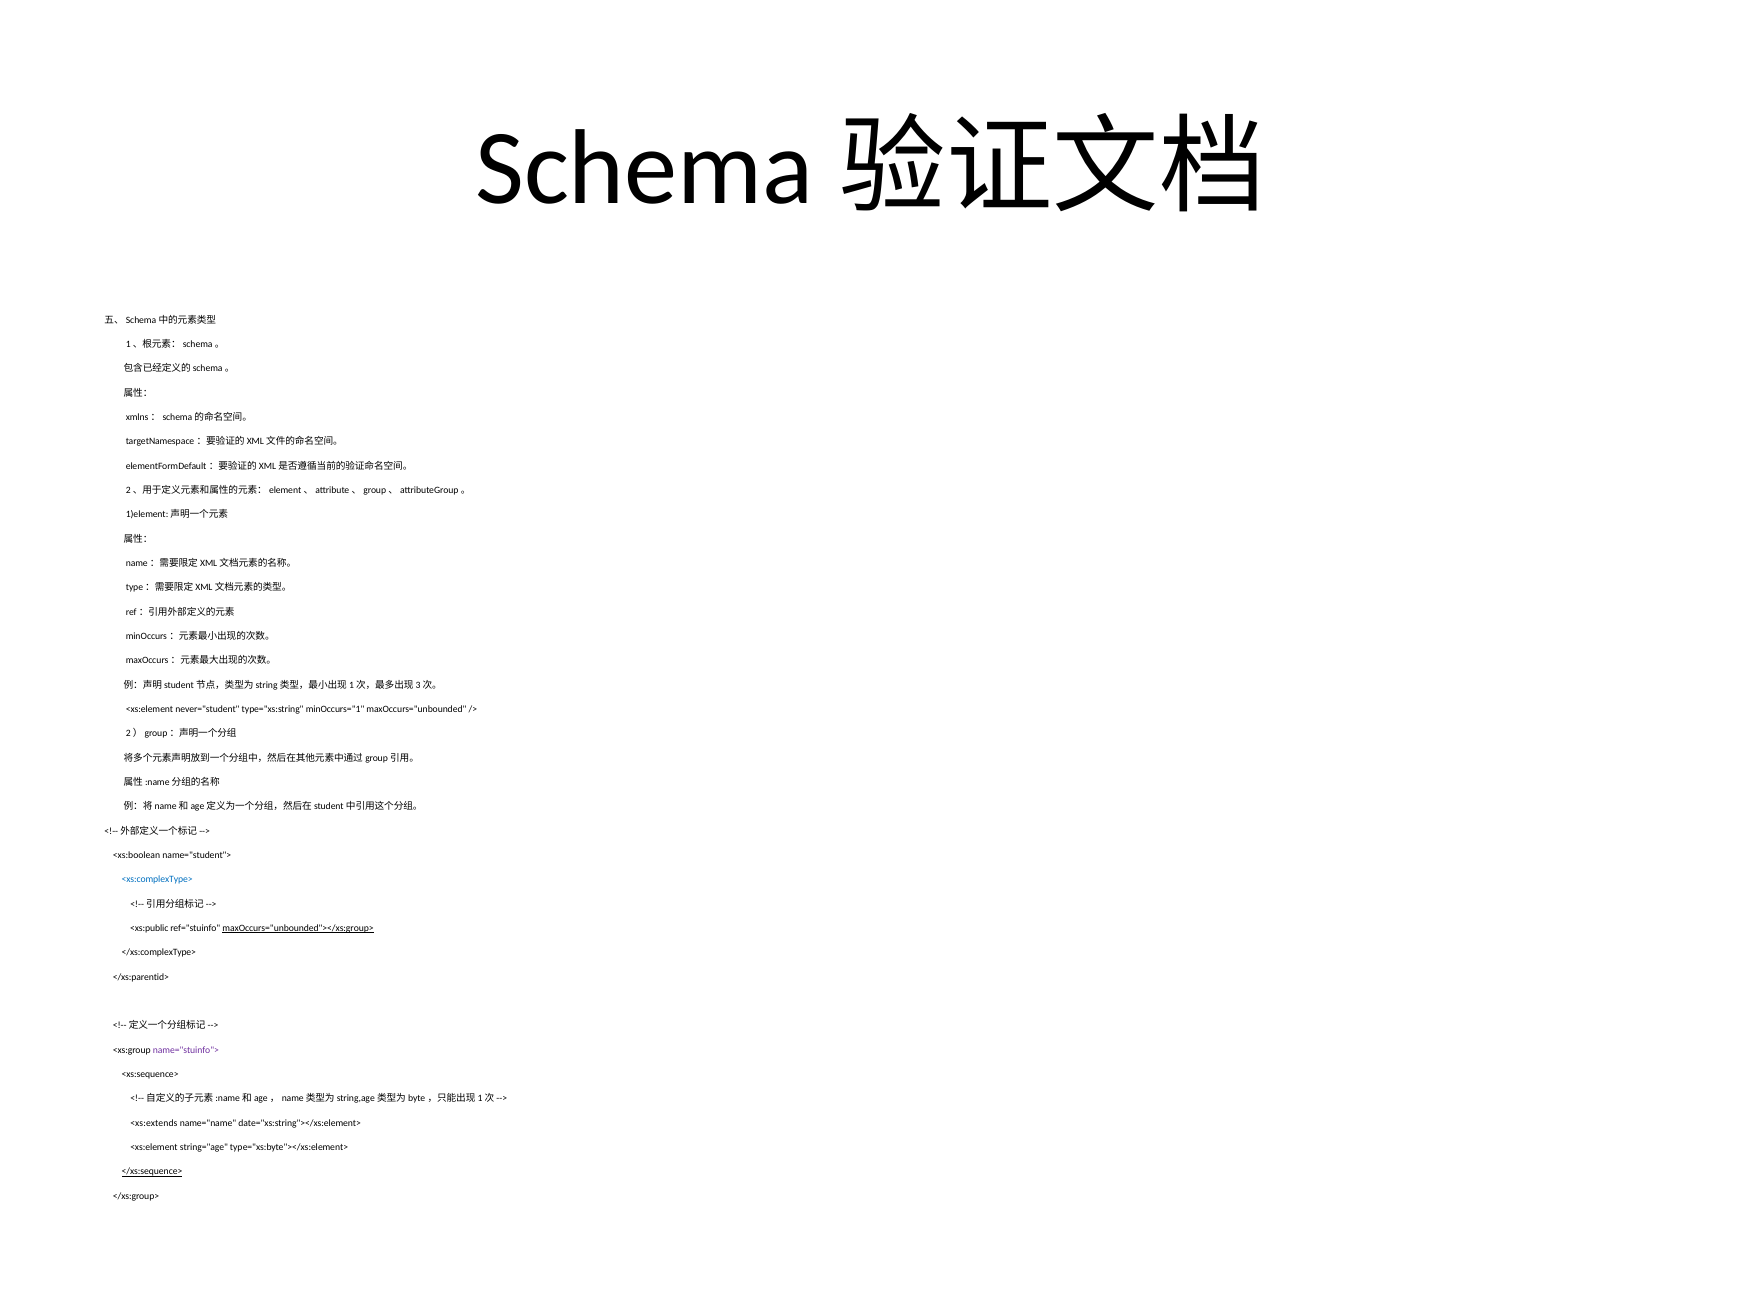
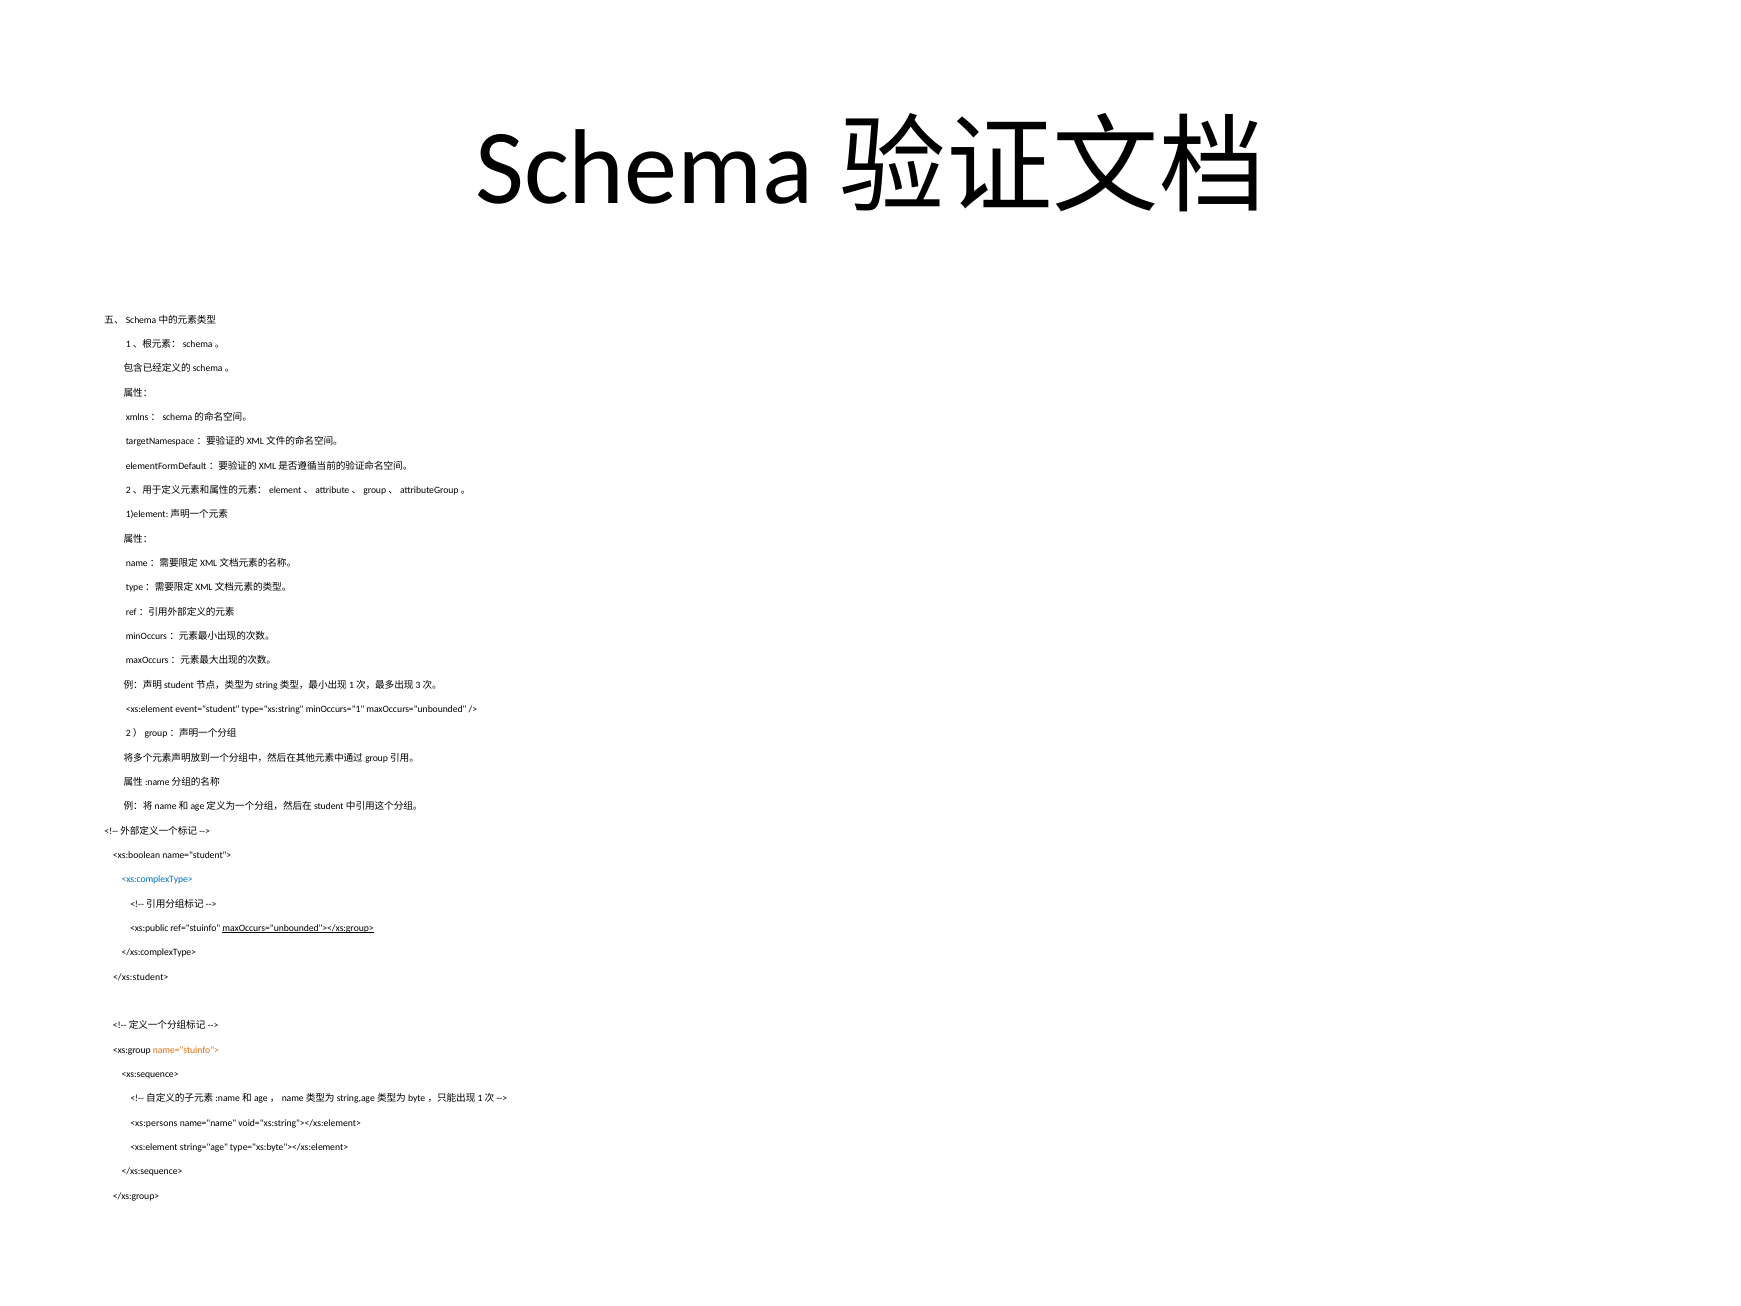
never="student: never="student -> event="student
</xs:parentid>: </xs:parentid> -> </xs:student>
name="stuinfo"> colour: purple -> orange
<xs:extends: <xs:extends -> <xs:persons
date="xs:string"></xs:element>: date="xs:string"></xs:element> -> void="xs:string"></xs:element>
</xs:sequence> underline: present -> none
